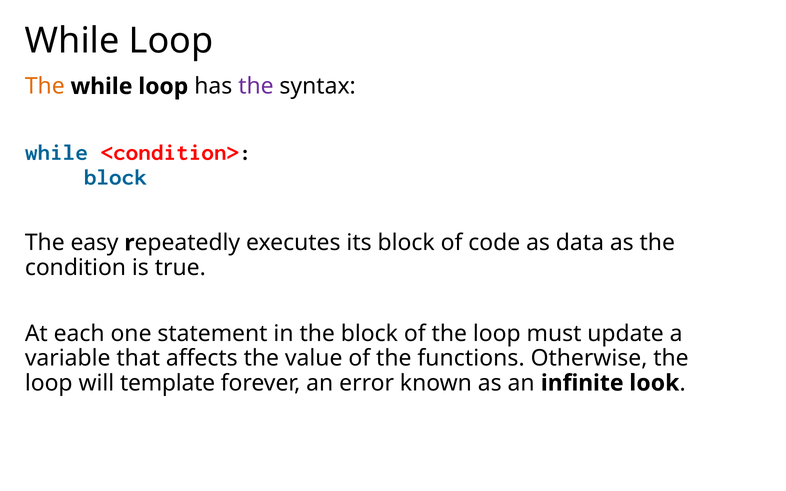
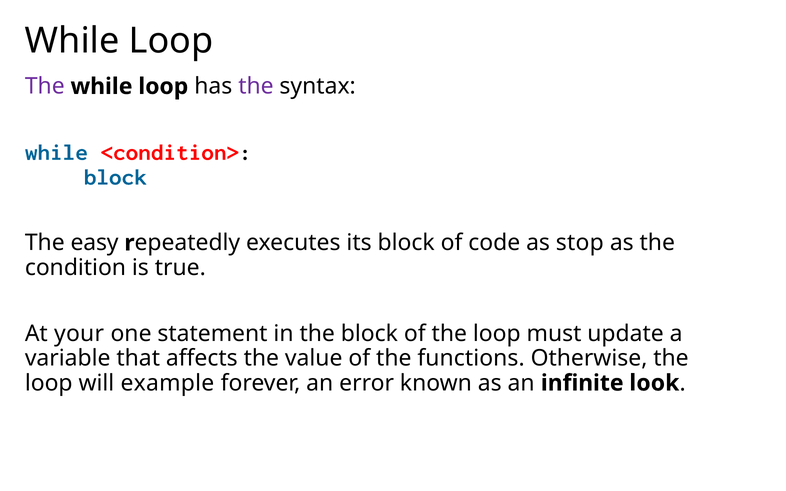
The at (45, 86) colour: orange -> purple
data: data -> stop
each: each -> your
template: template -> example
